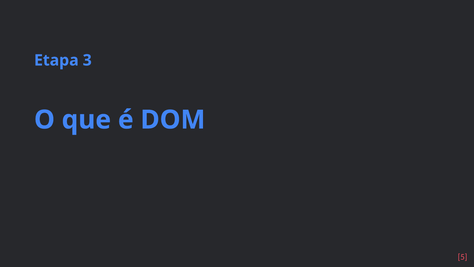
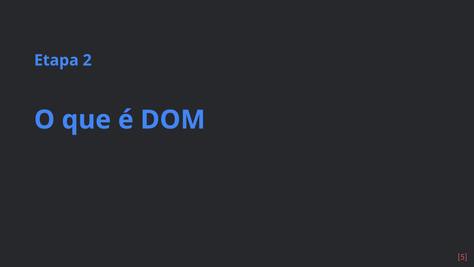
3: 3 -> 2
